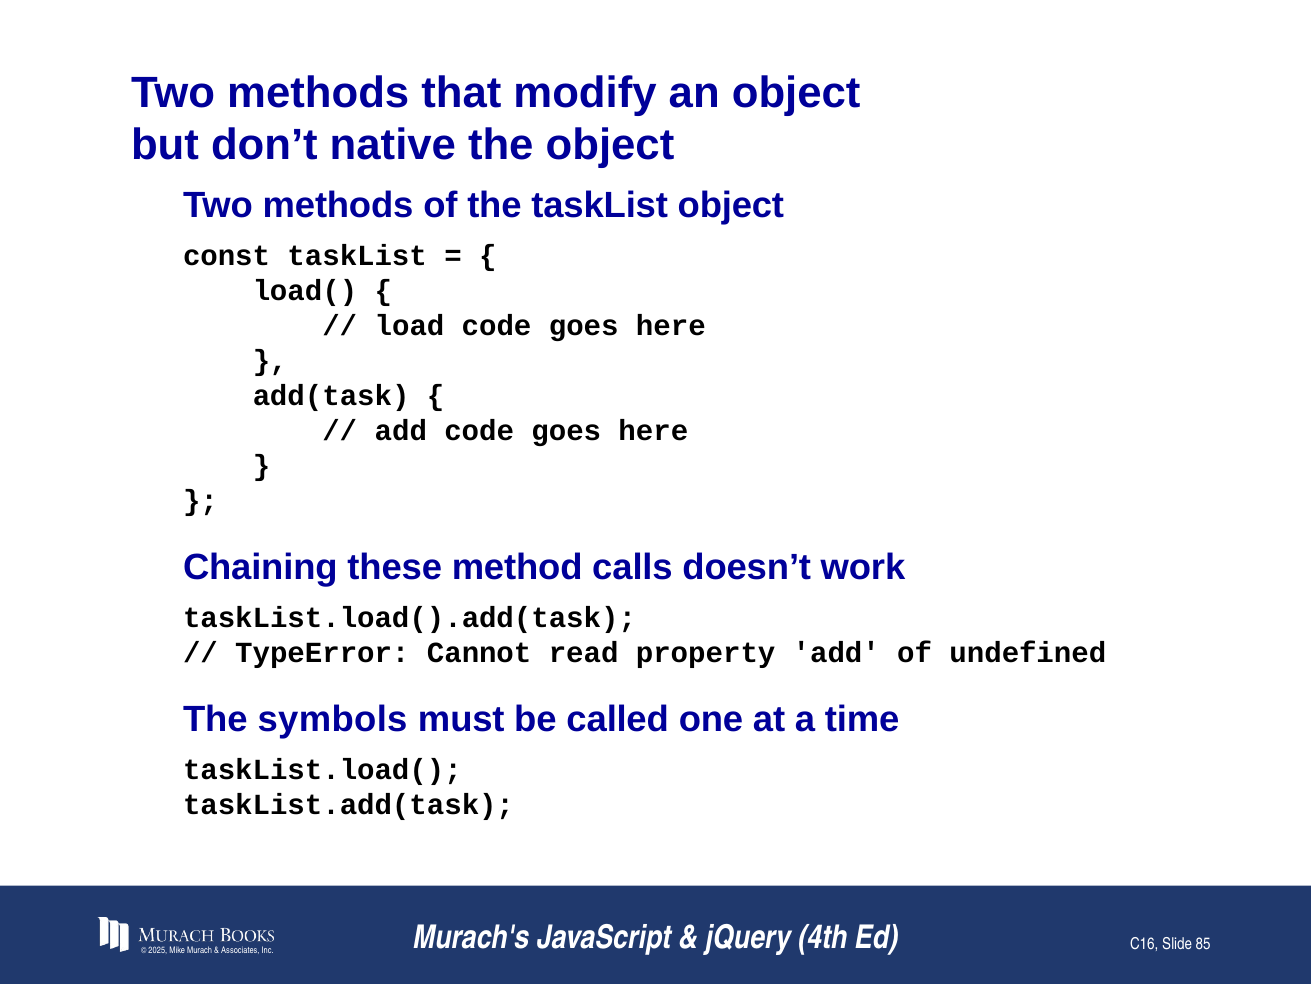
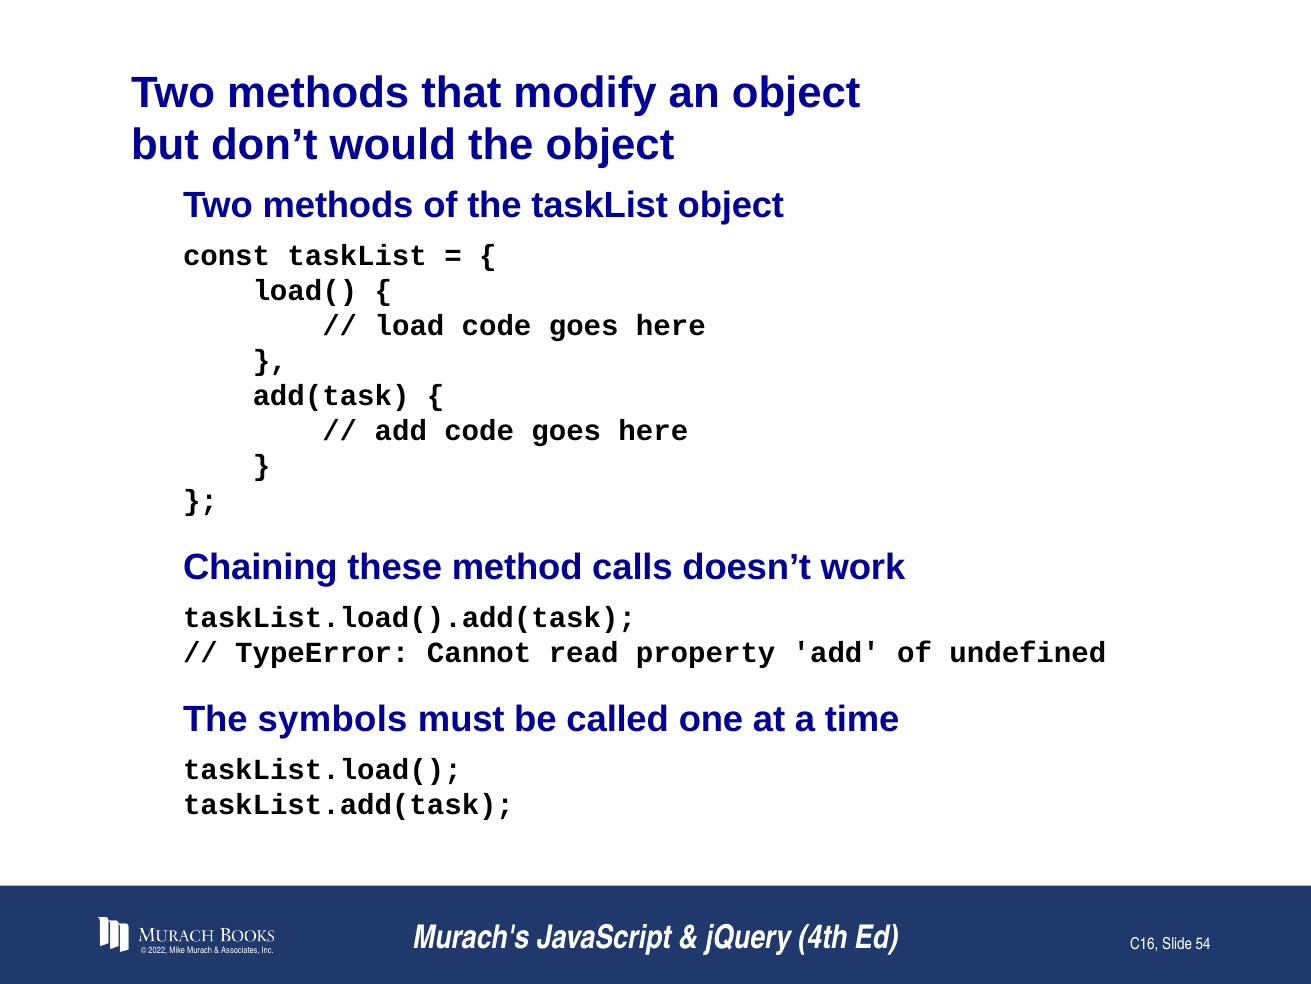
native: native -> would
2025: 2025 -> 2022
85: 85 -> 54
